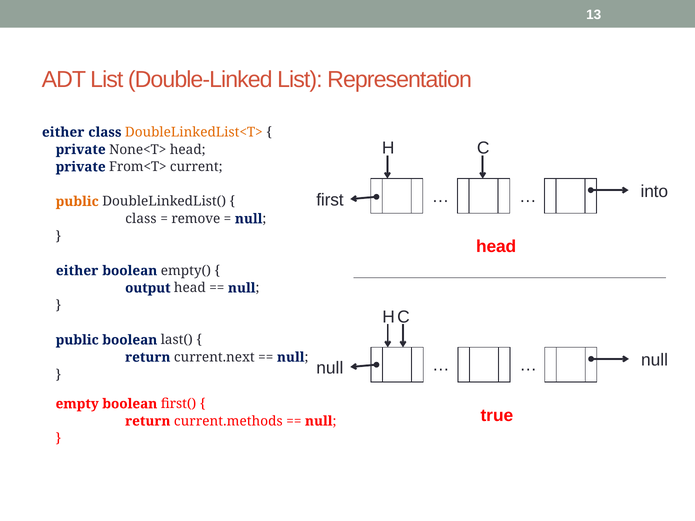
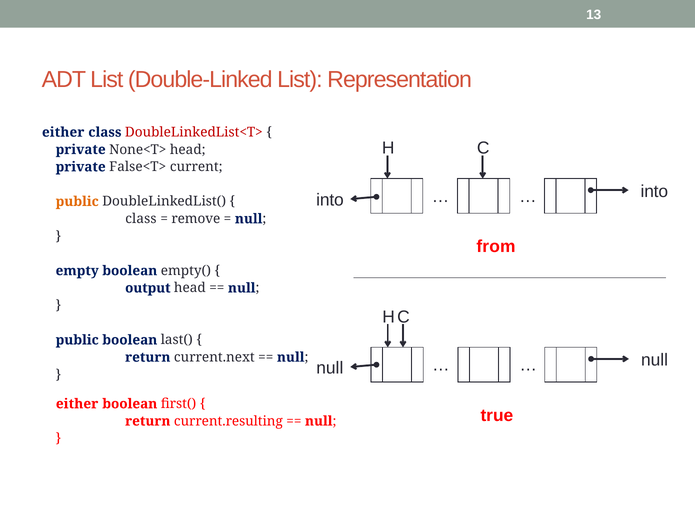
DoubleLinkedList<T> colour: orange -> red
From<T>: From<T> -> False<T>
first at (330, 200): first -> into
head at (496, 247): head -> from
either at (77, 271): either -> empty
empty at (77, 404): empty -> either
current.methods: current.methods -> current.resulting
